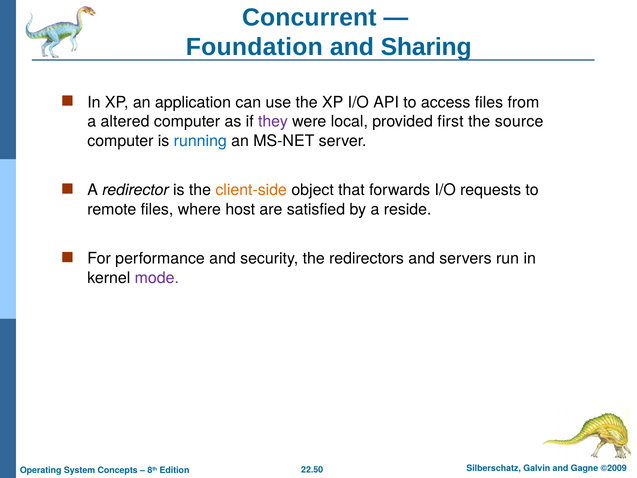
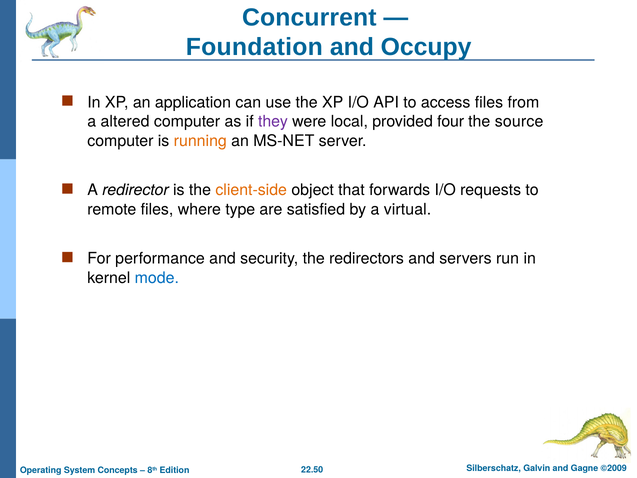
Sharing: Sharing -> Occupy
first: first -> four
running colour: blue -> orange
host: host -> type
reside: reside -> virtual
mode colour: purple -> blue
